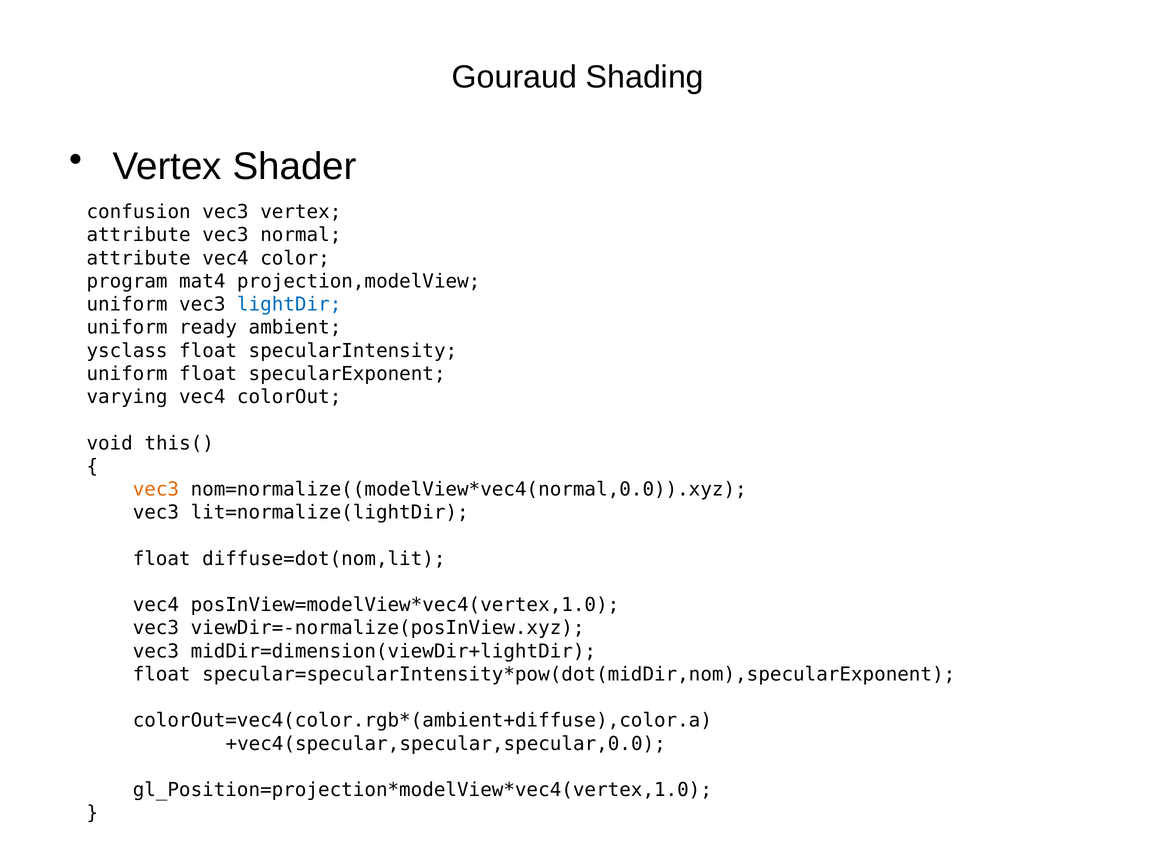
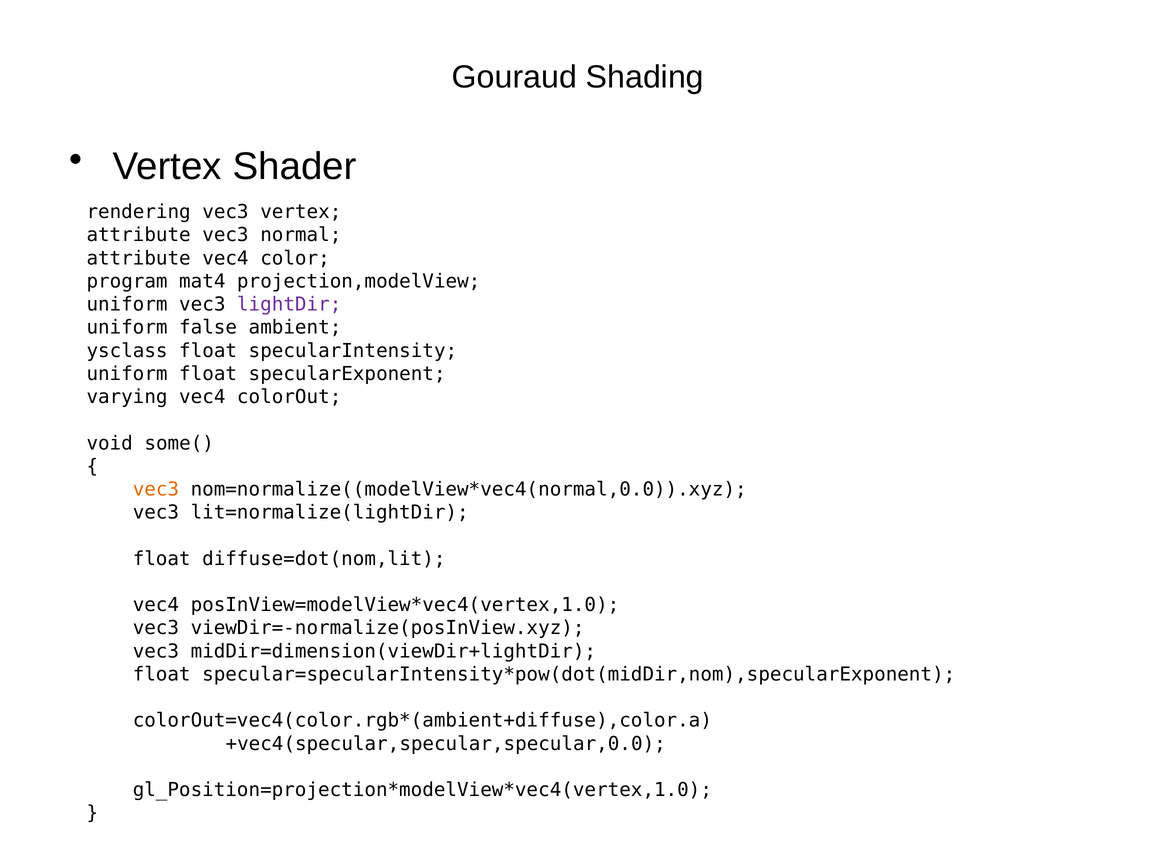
confusion: confusion -> rendering
lightDir colour: blue -> purple
ready: ready -> false
this(: this( -> some(
